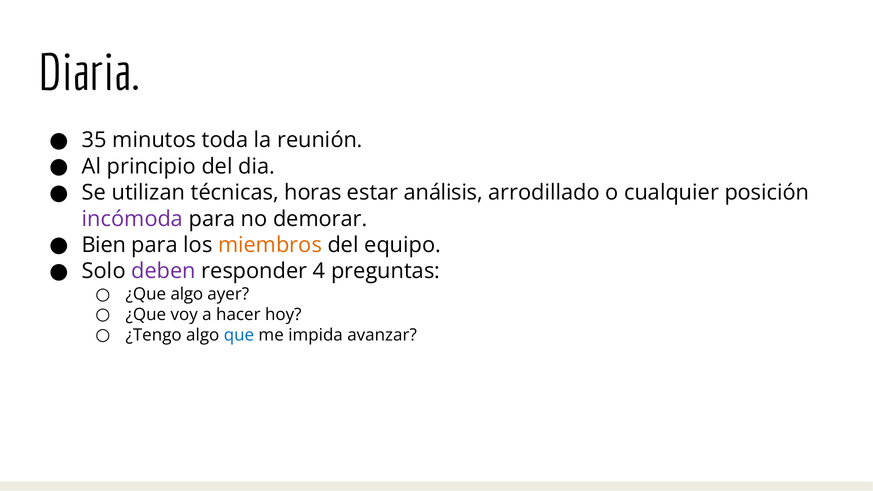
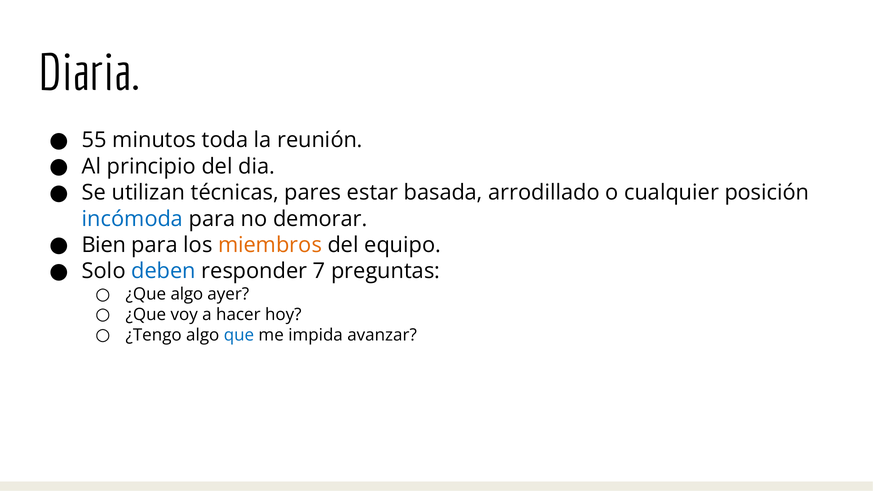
35: 35 -> 55
horas: horas -> pares
análisis: análisis -> basada
incómoda colour: purple -> blue
deben colour: purple -> blue
4: 4 -> 7
